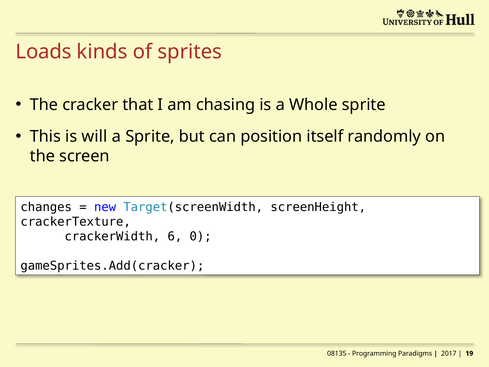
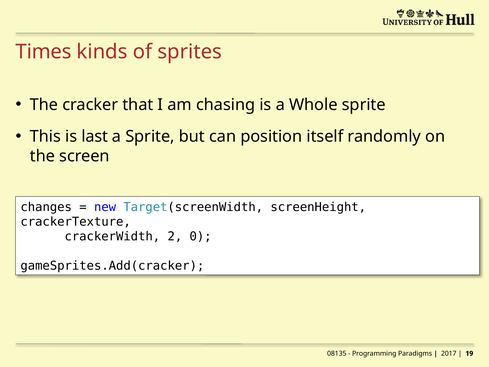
Loads: Loads -> Times
will: will -> last
6: 6 -> 2
